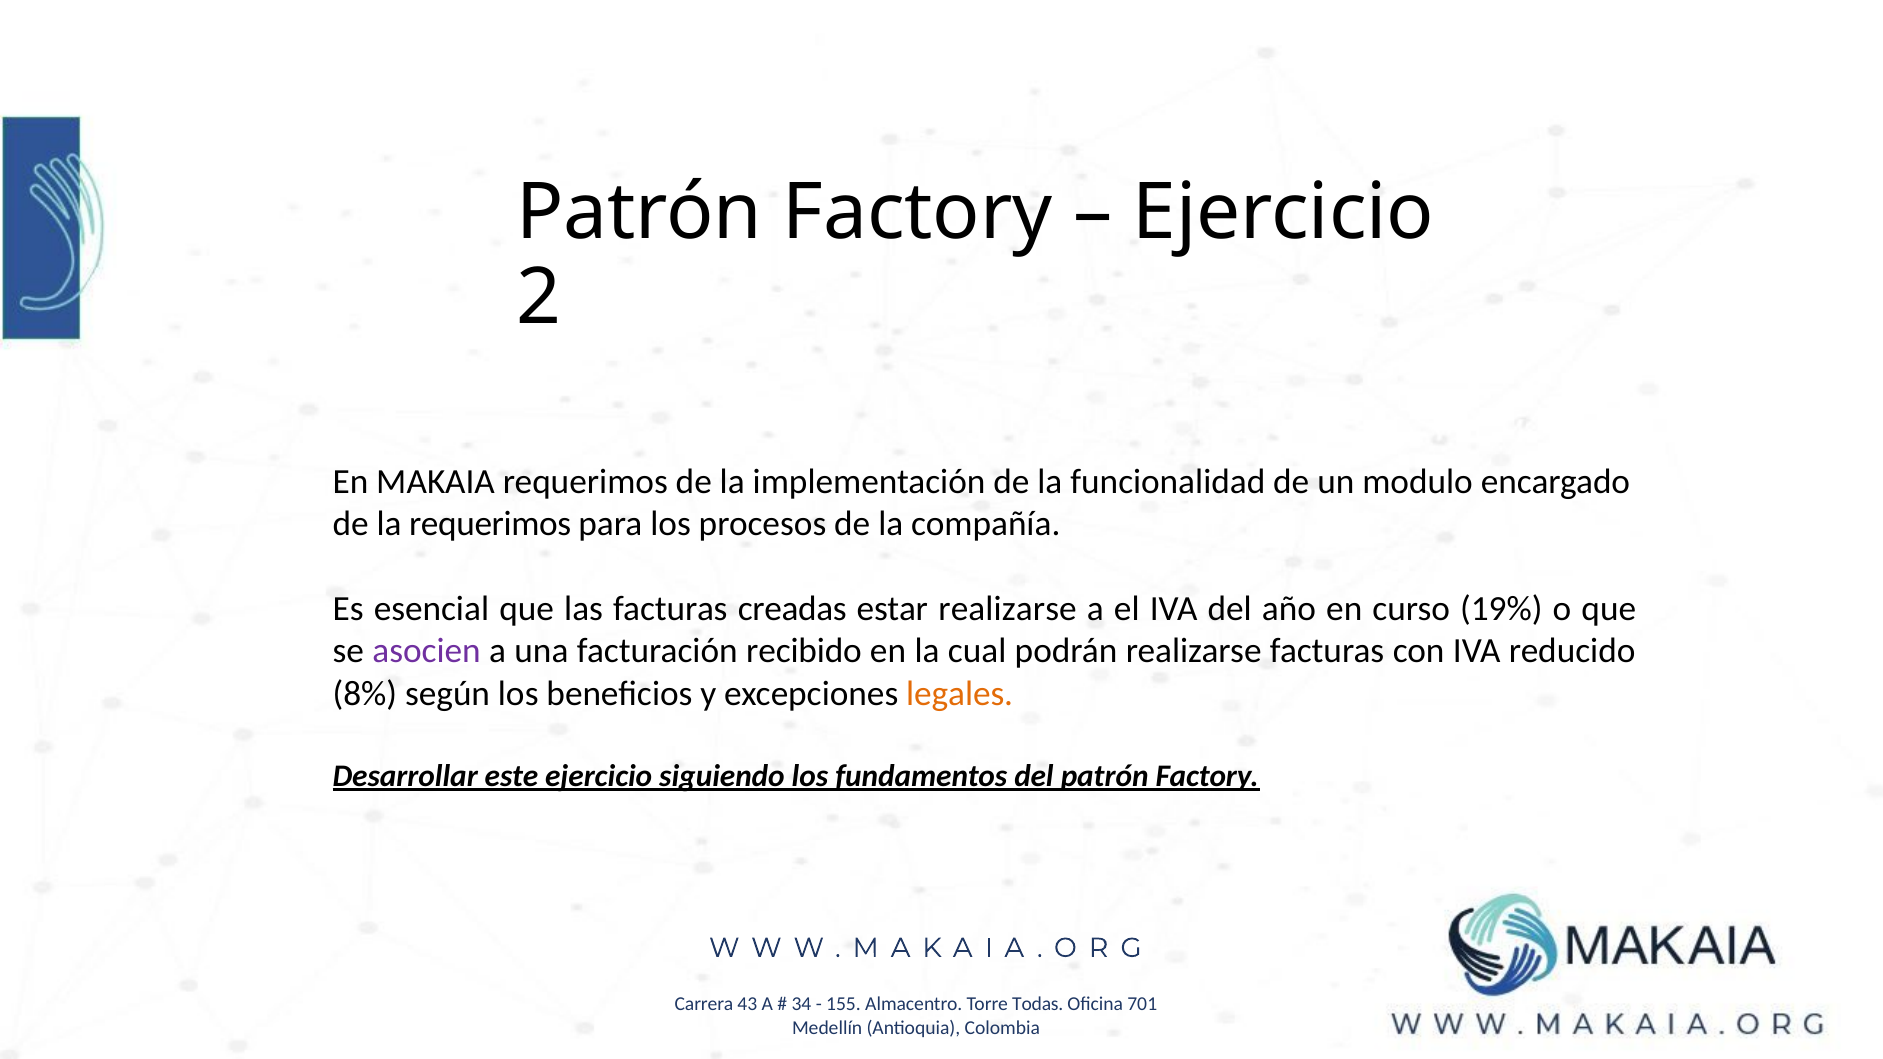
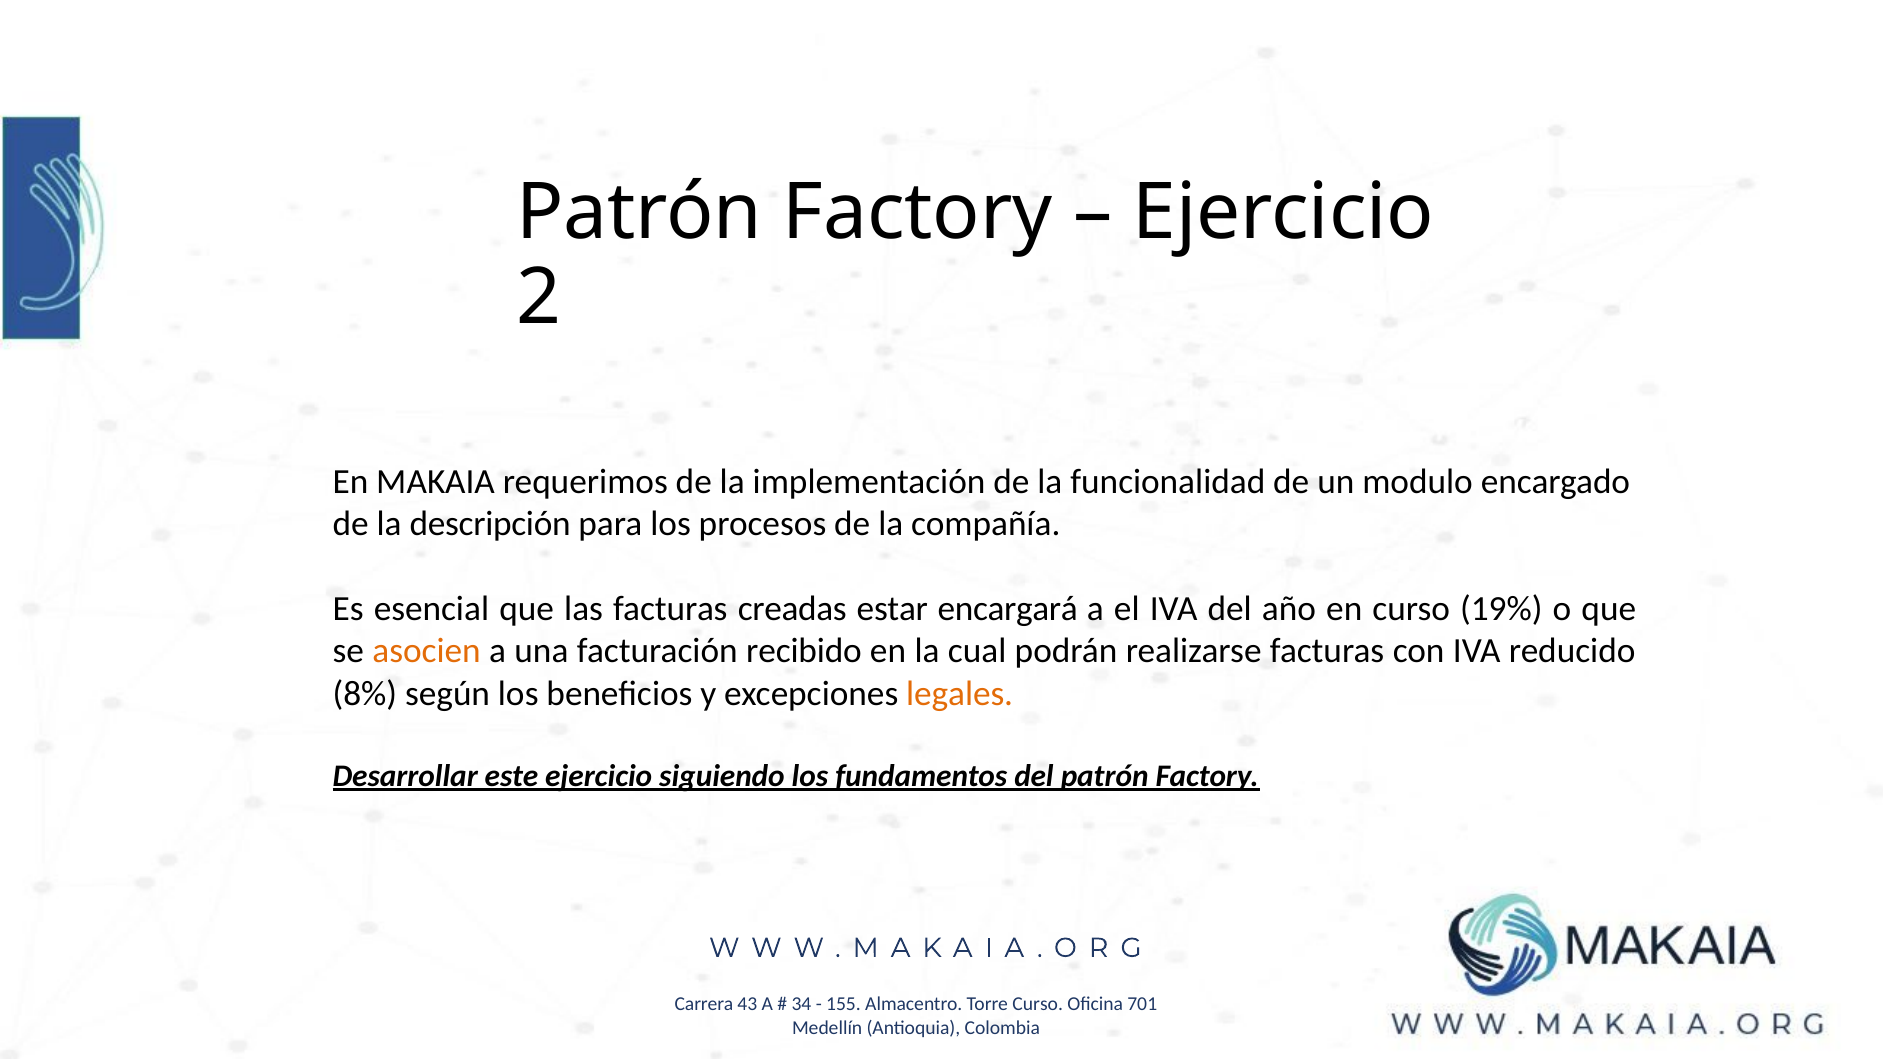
la requerimos: requerimos -> descripción
estar realizarse: realizarse -> encargará
asocien colour: purple -> orange
Torre Todas: Todas -> Curso
